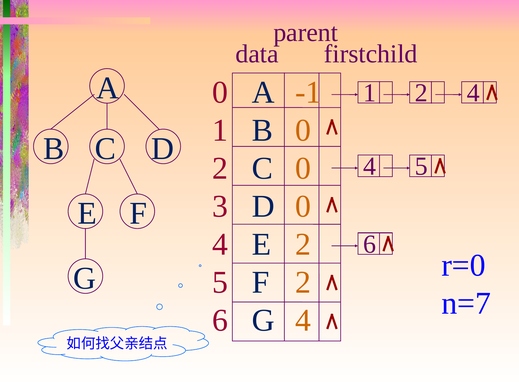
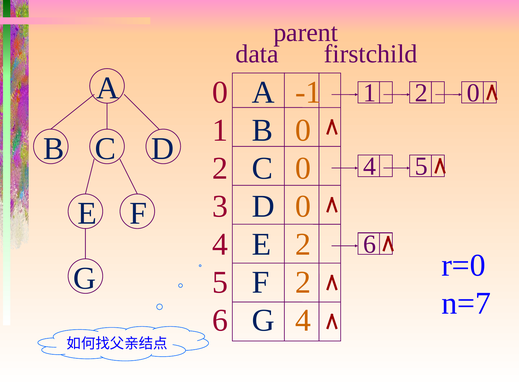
1 2 4: 4 -> 0
